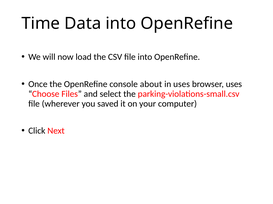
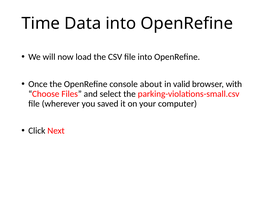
in uses: uses -> valid
browser uses: uses -> with
